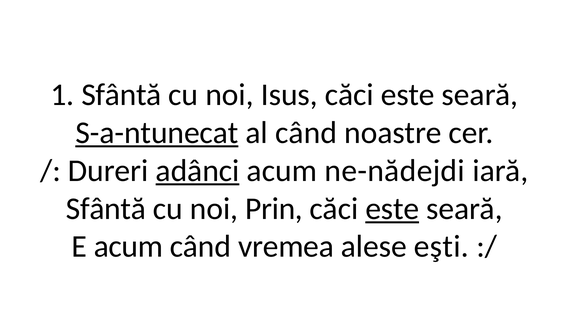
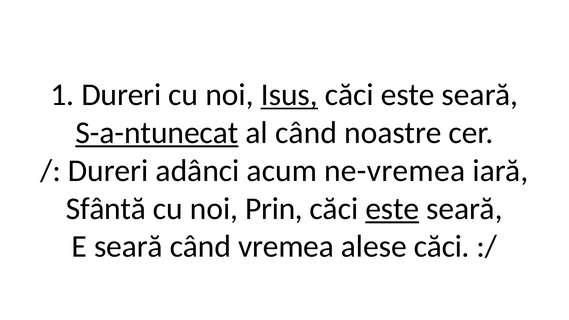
1 Sfântă: Sfântă -> Dureri
Isus underline: none -> present
adânci underline: present -> none
ne-nădejdi: ne-nădejdi -> ne-vremea
E acum: acum -> seară
alese eşti: eşti -> căci
